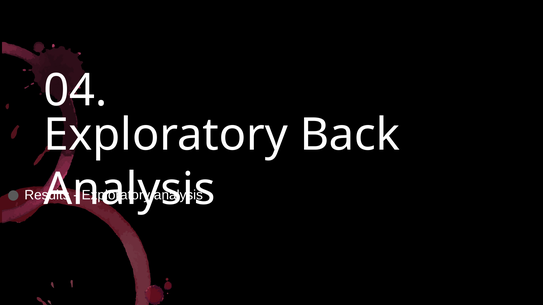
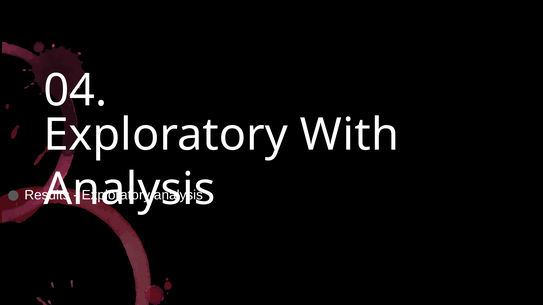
Back: Back -> With
